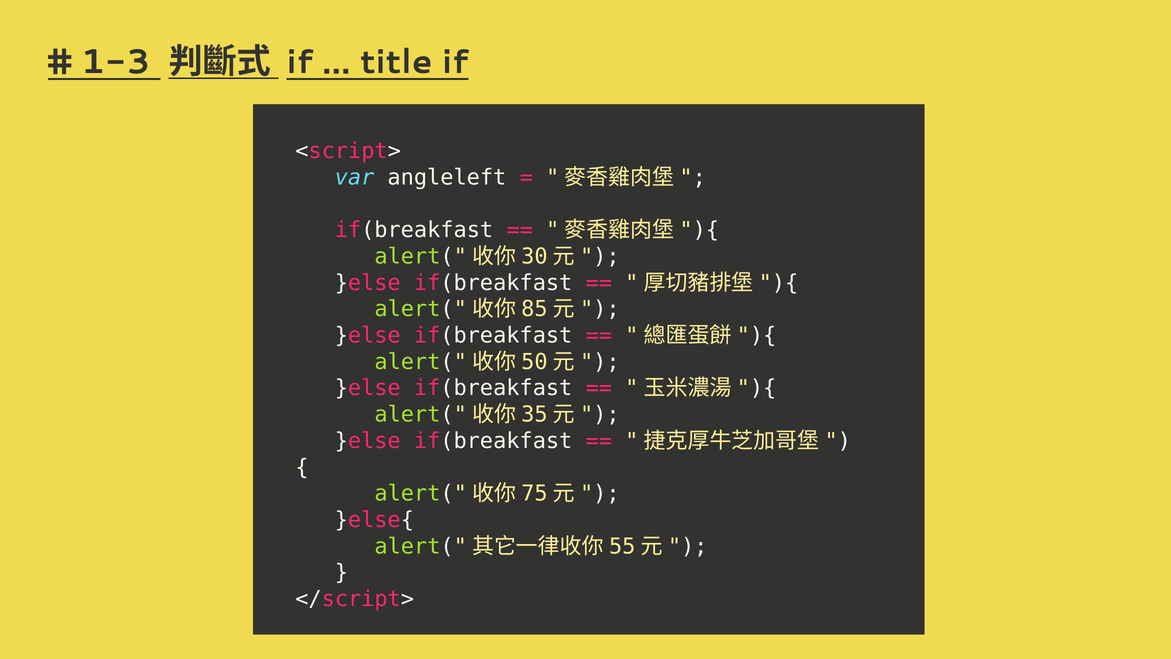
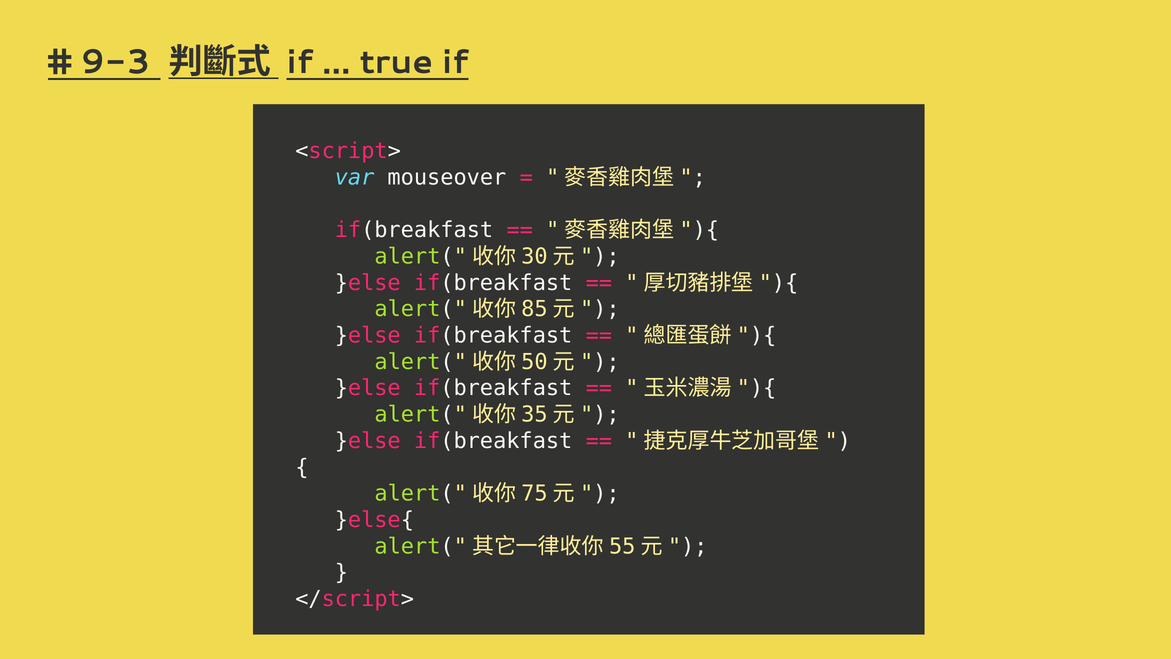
1-3: 1-3 -> 9-3
title: title -> true
angleleft: angleleft -> mouseover
